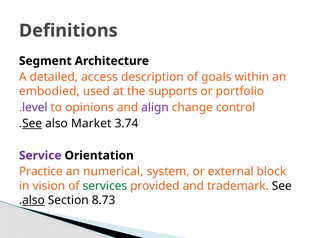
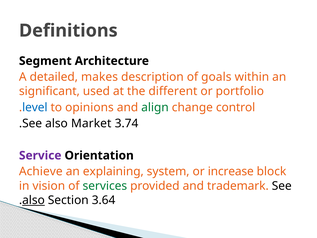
access: access -> makes
embodied: embodied -> significant
supports: supports -> different
level colour: purple -> blue
align colour: purple -> green
See at (32, 123) underline: present -> none
Practice: Practice -> Achieve
numerical: numerical -> explaining
external: external -> increase
8.73: 8.73 -> 3.64
